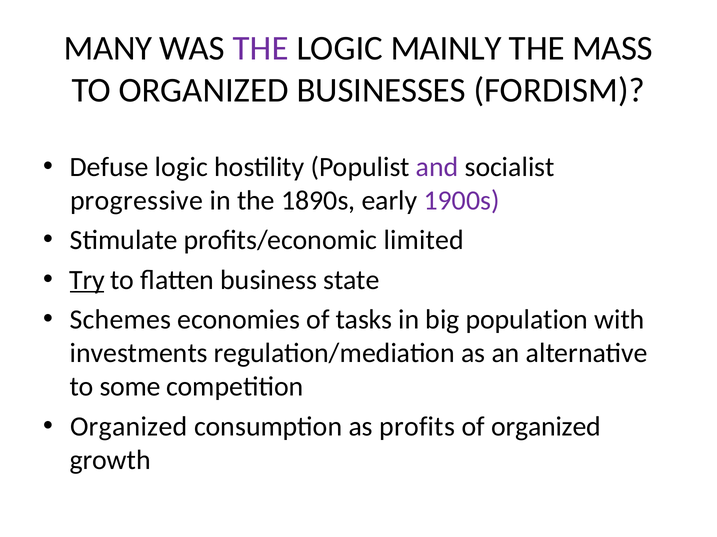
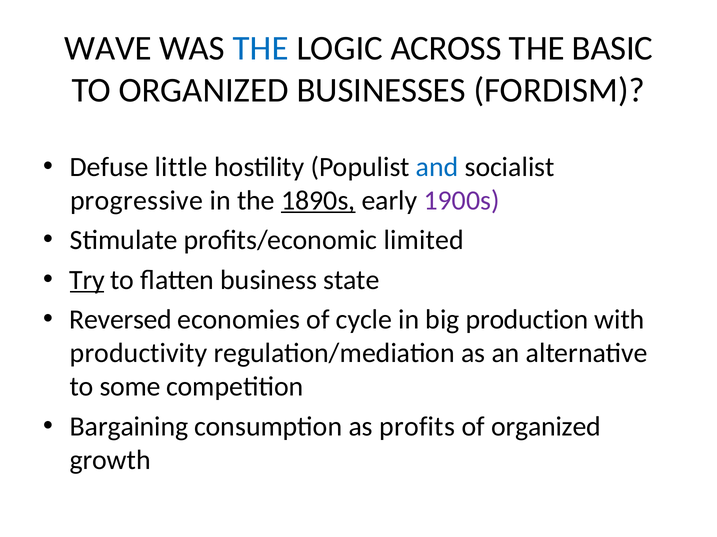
MANY: MANY -> WAVE
THE at (261, 48) colour: purple -> blue
MAINLY: MAINLY -> ACROSS
MASS: MASS -> BASIC
Defuse logic: logic -> little
and colour: purple -> blue
1890s underline: none -> present
Schemes: Schemes -> Reversed
tasks: tasks -> cycle
population: population -> production
investments: investments -> productivity
Organized at (129, 427): Organized -> Bargaining
